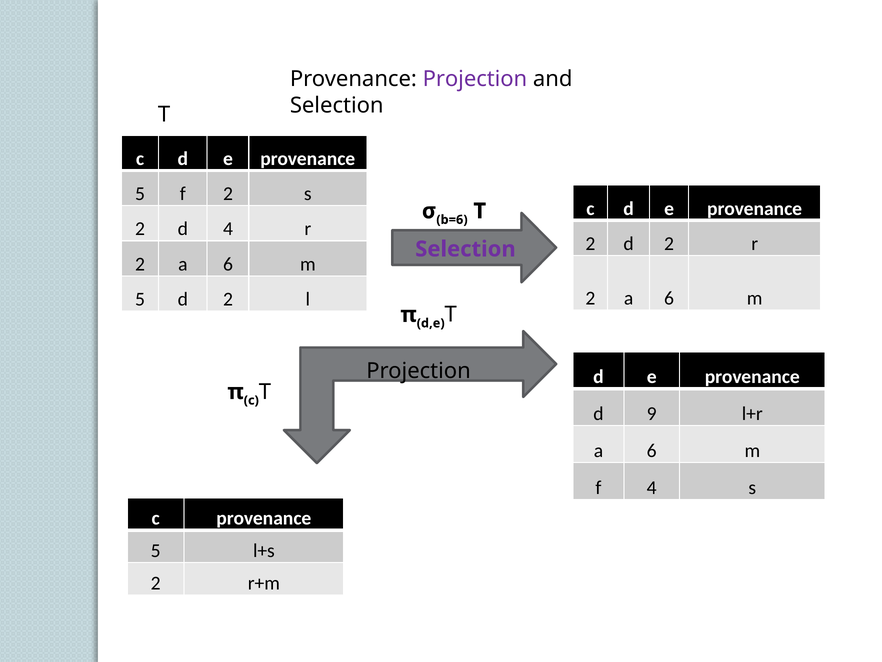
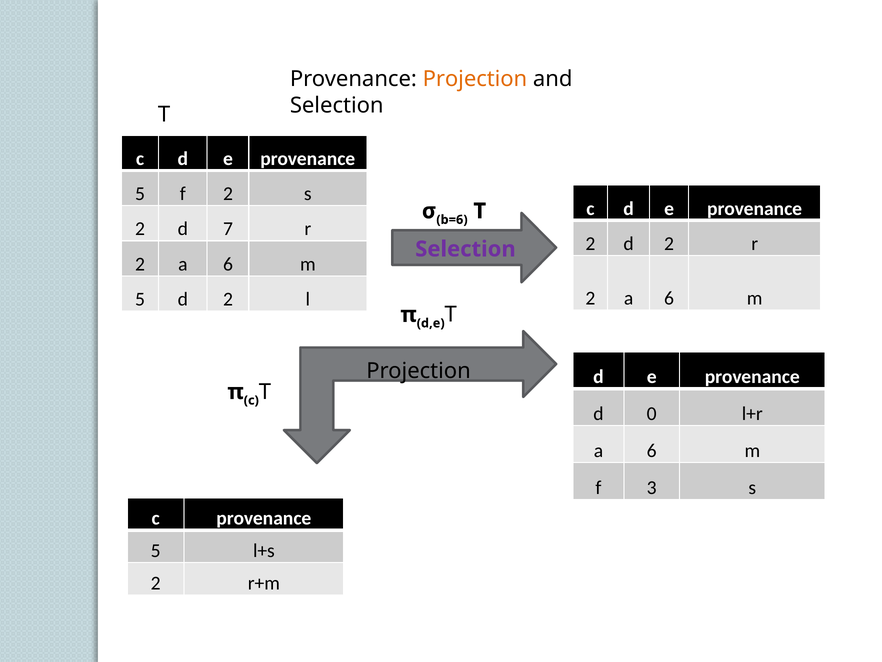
Projection at (475, 79) colour: purple -> orange
d 4: 4 -> 7
9: 9 -> 0
f 4: 4 -> 3
